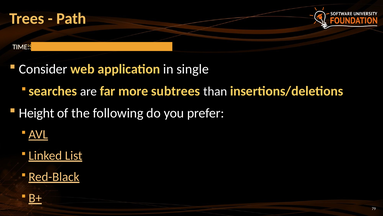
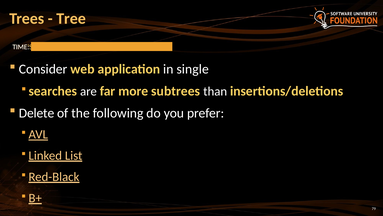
Path: Path -> Tree
Height: Height -> Delete
